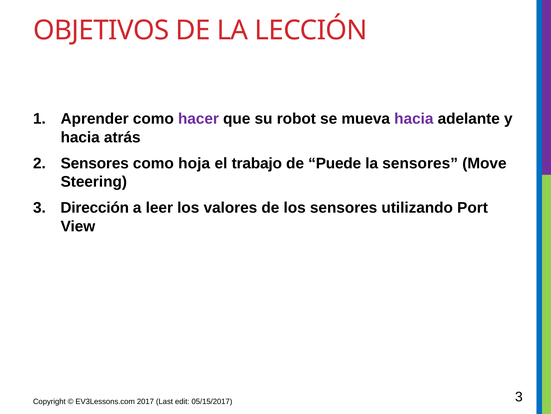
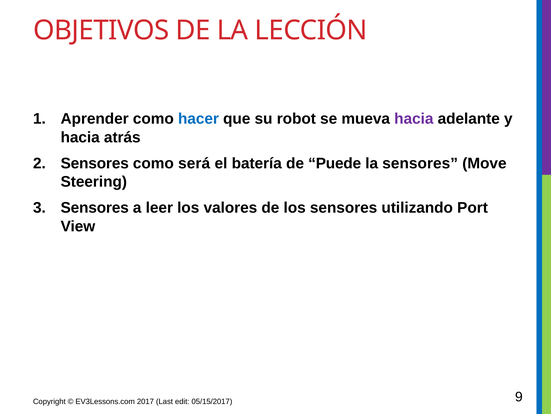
hacer colour: purple -> blue
hoja: hoja -> será
trabajo: trabajo -> batería
Dirección at (95, 208): Dirección -> Sensores
05/15/2017 3: 3 -> 9
